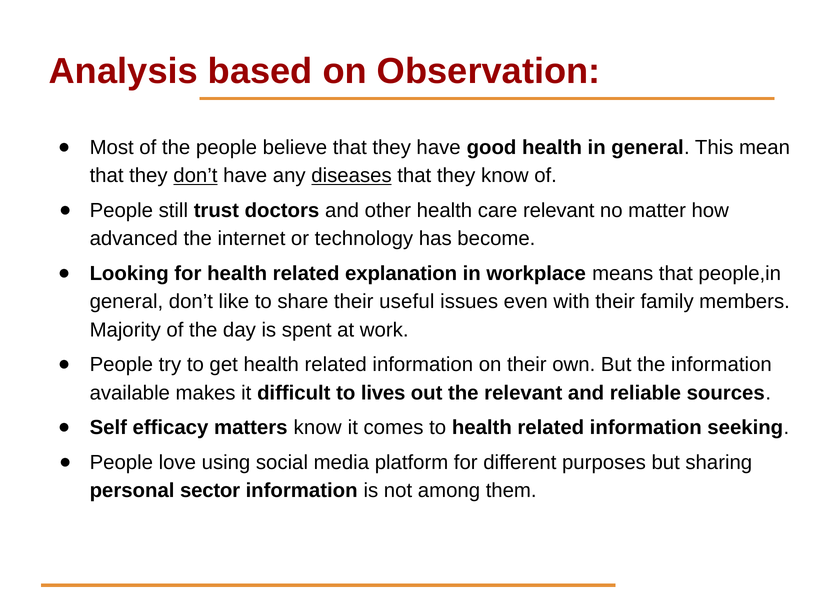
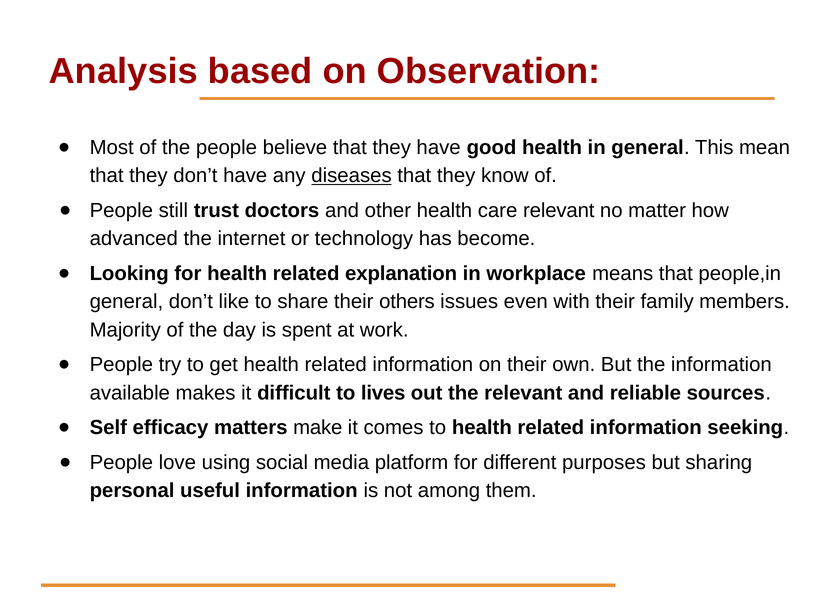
don’t at (195, 176) underline: present -> none
useful: useful -> others
matters know: know -> make
sector: sector -> useful
